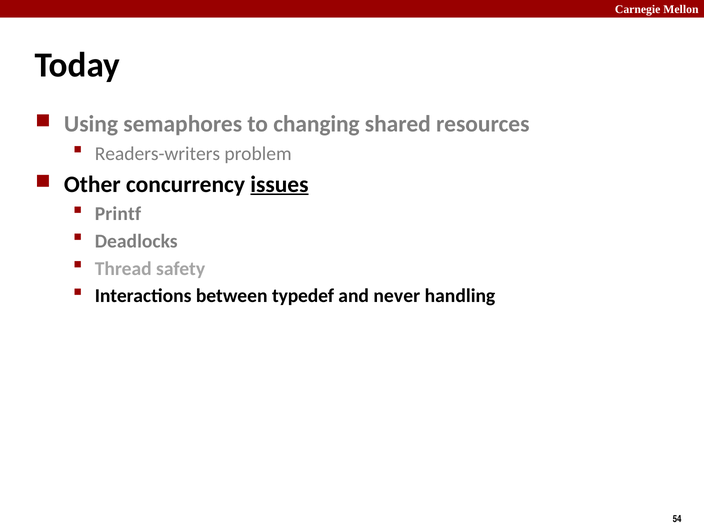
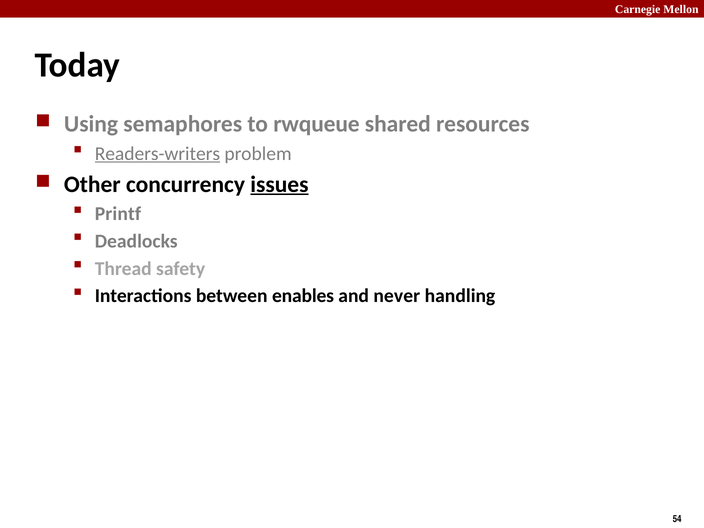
changing: changing -> rwqueue
Readers-writers underline: none -> present
typedef: typedef -> enables
